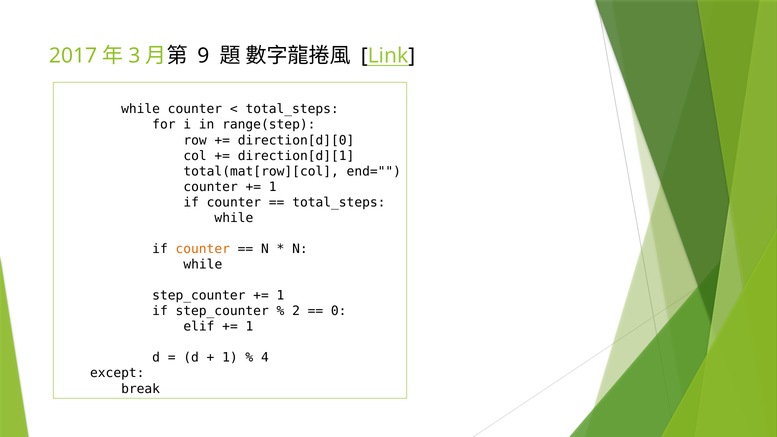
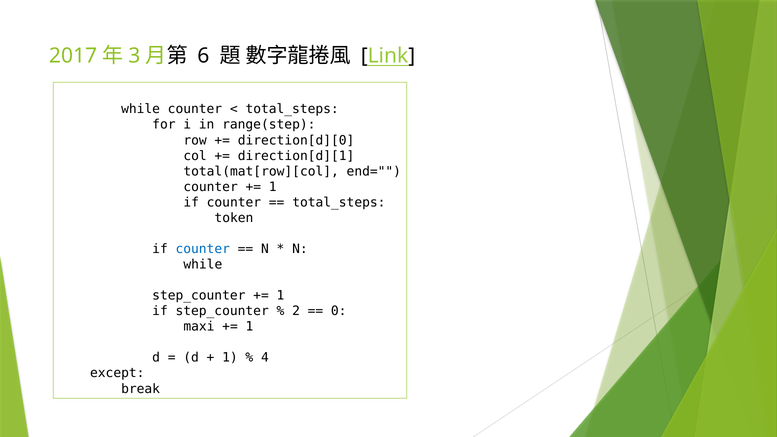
9: 9 -> 6
while at (234, 218): while -> token
counter at (203, 249) colour: orange -> blue
elif: elif -> maxi
